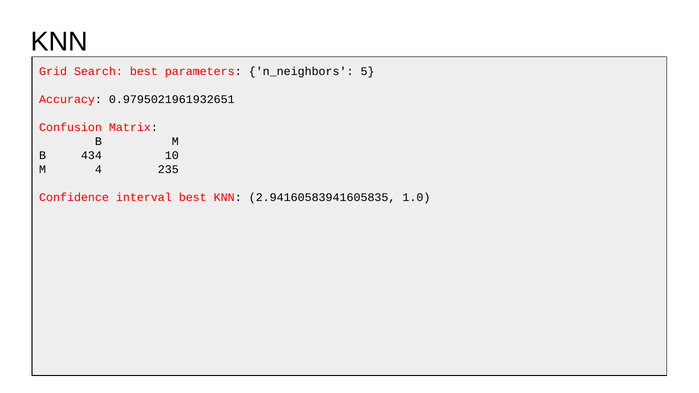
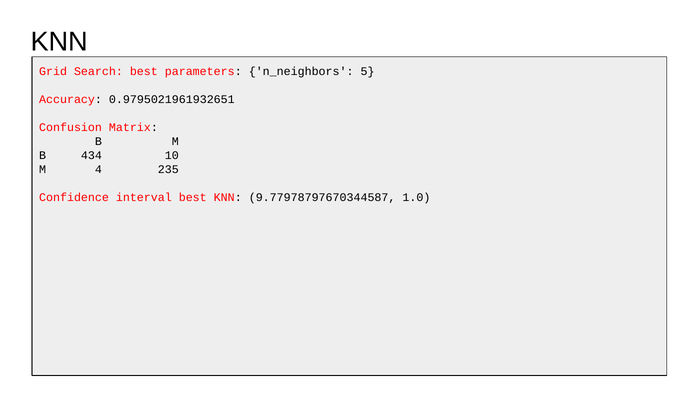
2.94160583941605835: 2.94160583941605835 -> 9.77978797670344587
